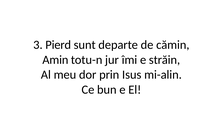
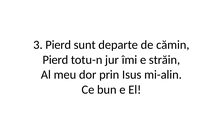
Amin at (55, 60): Amin -> Pierd
